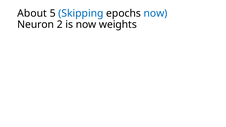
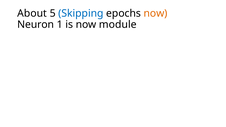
now at (156, 13) colour: blue -> orange
2: 2 -> 1
weights: weights -> module
